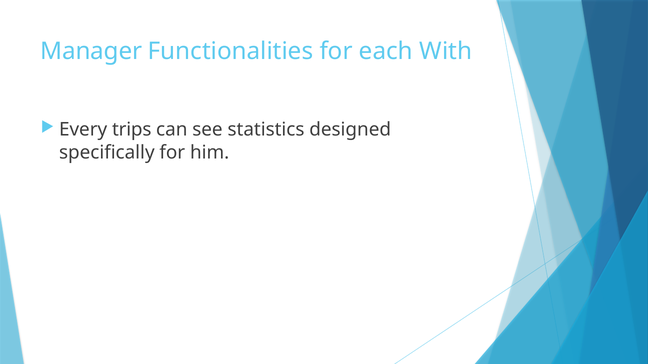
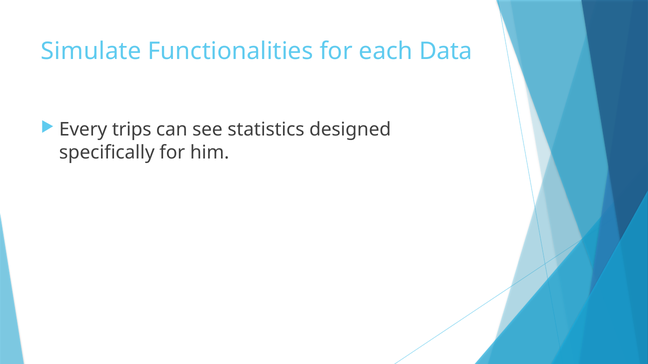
Manager: Manager -> Simulate
With: With -> Data
